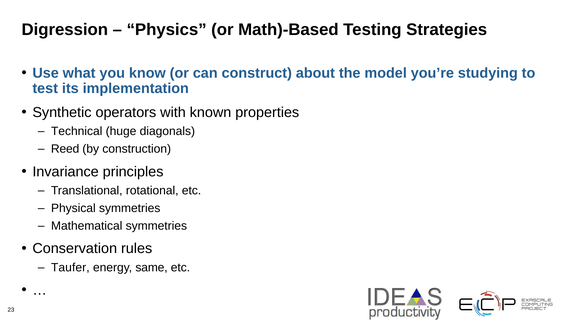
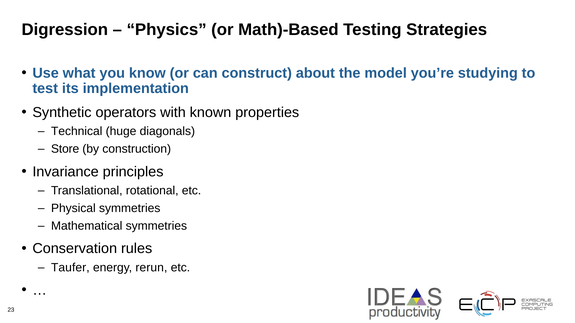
Reed: Reed -> Store
same: same -> rerun
